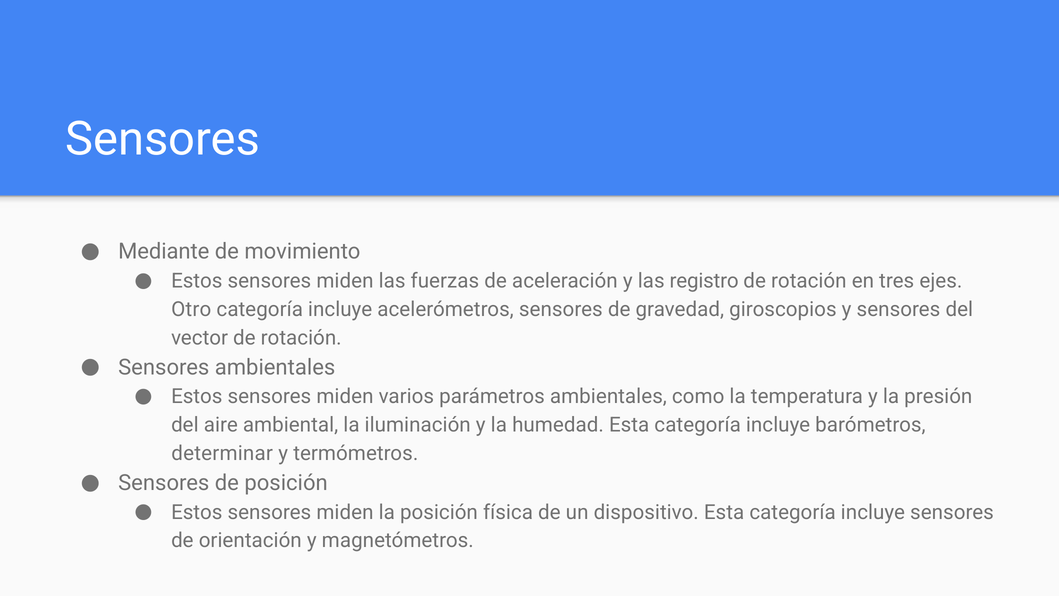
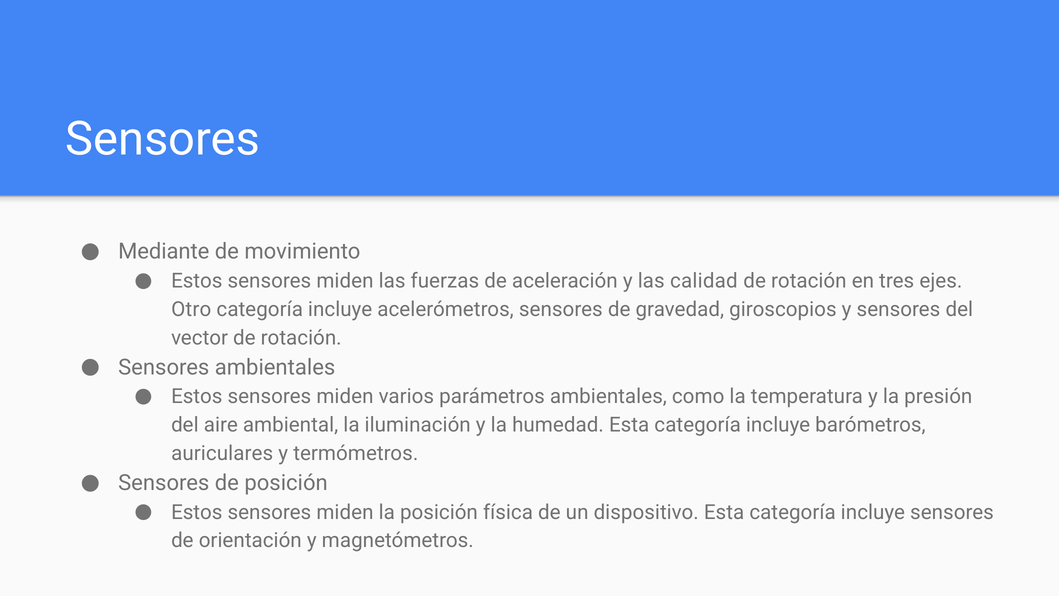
registro: registro -> calidad
determinar: determinar -> auriculares
